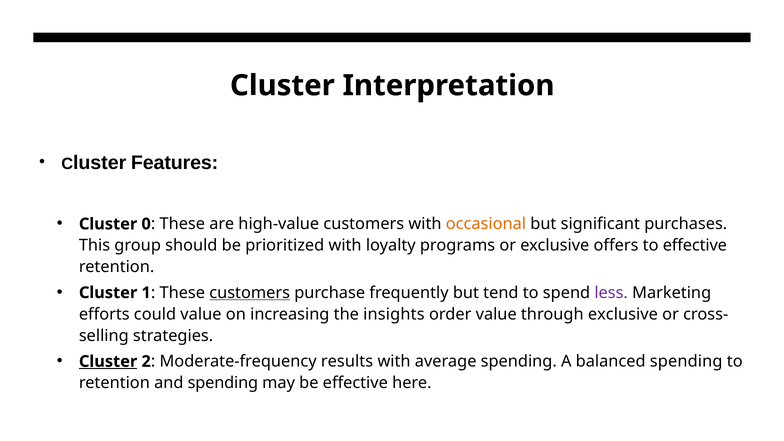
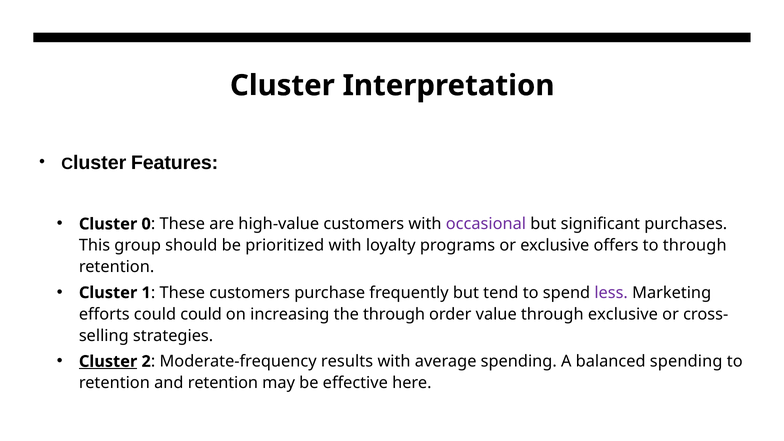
occasional colour: orange -> purple
to effective: effective -> through
customers at (250, 293) underline: present -> none
could value: value -> could
the insights: insights -> through
and spending: spending -> retention
